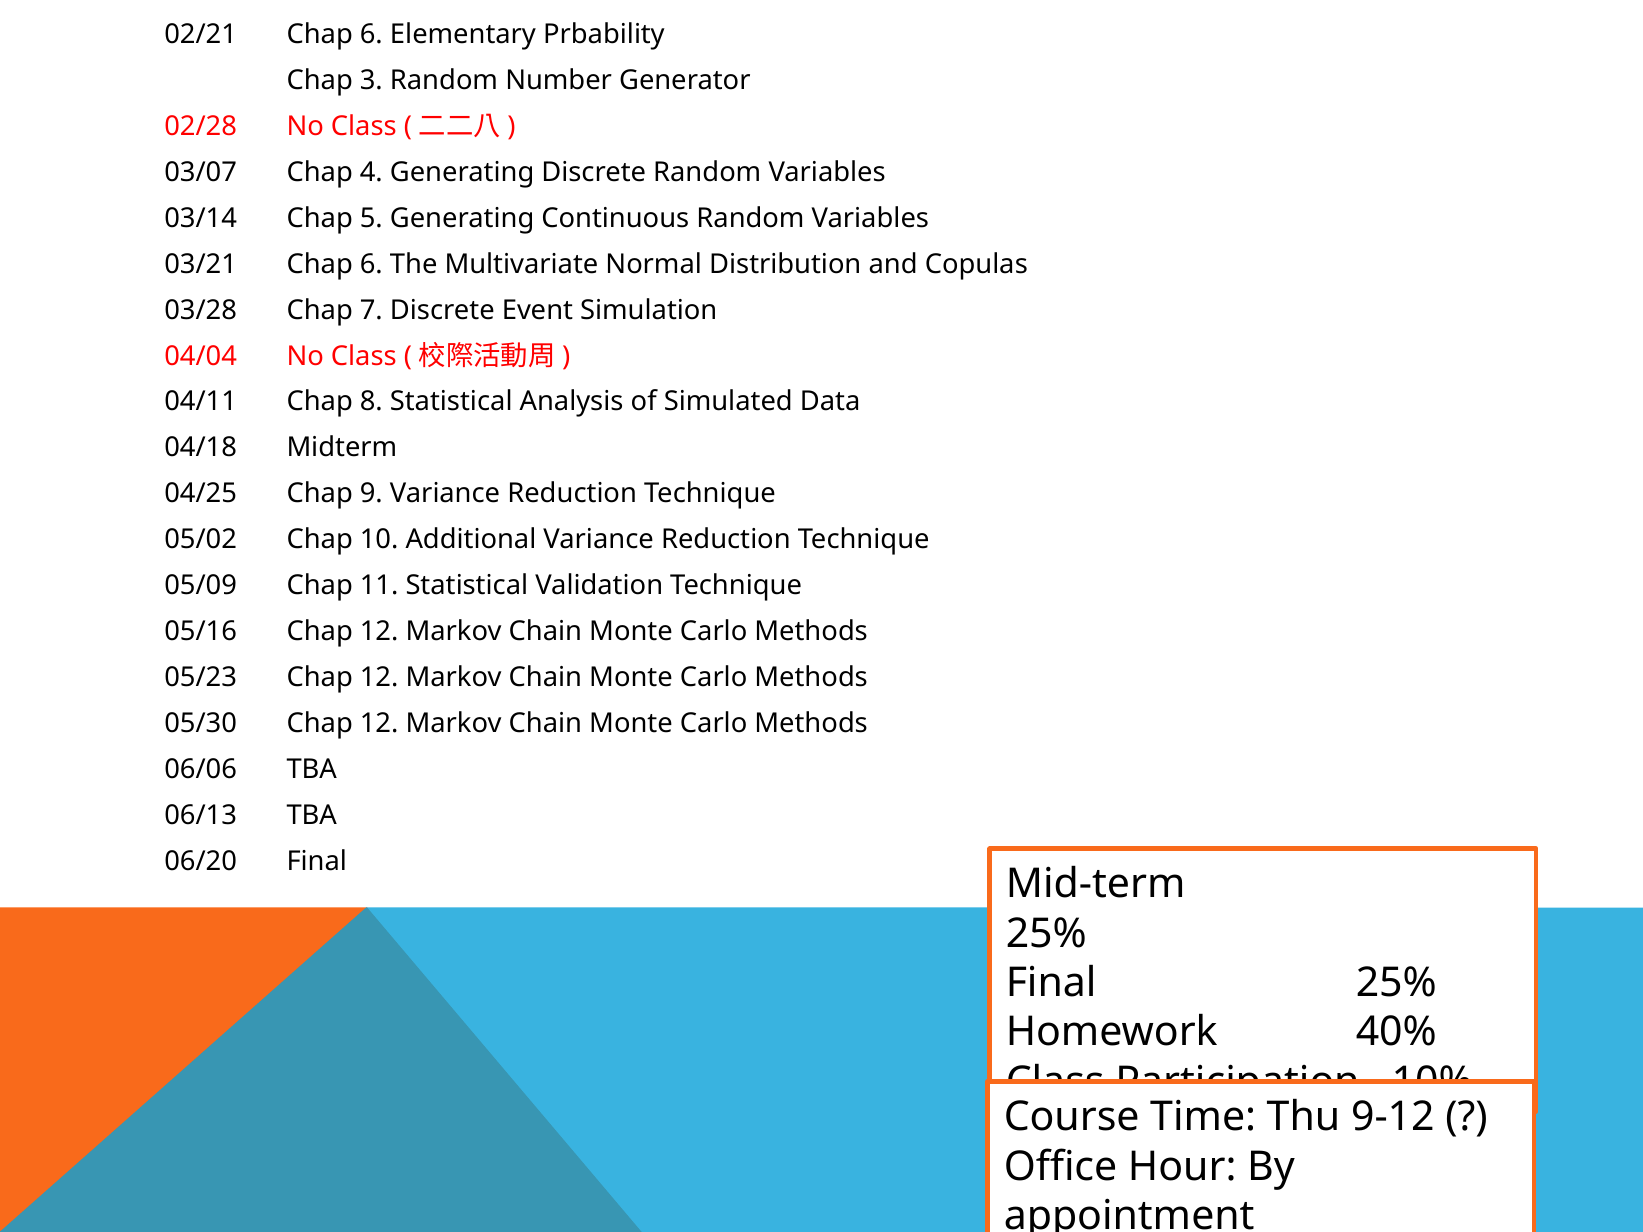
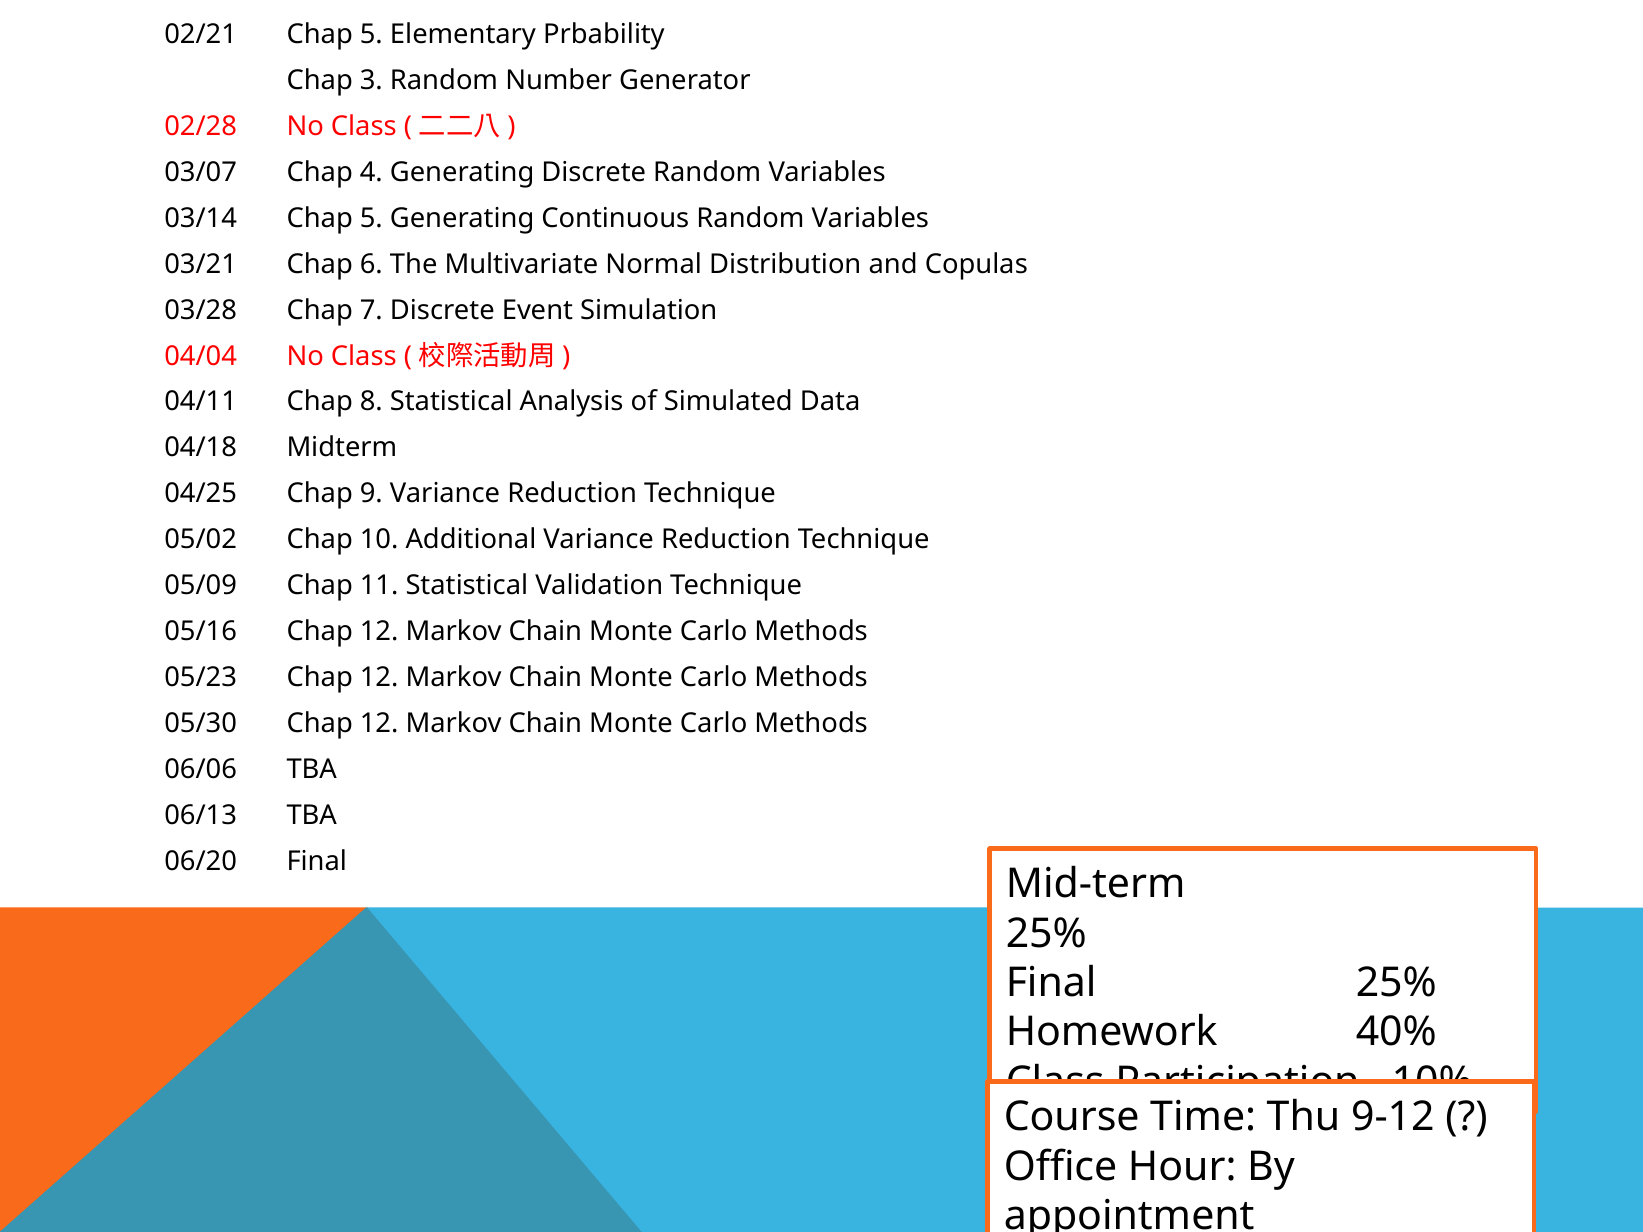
02/21 Chap 6: 6 -> 5
